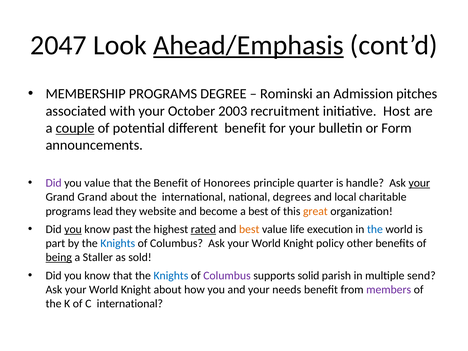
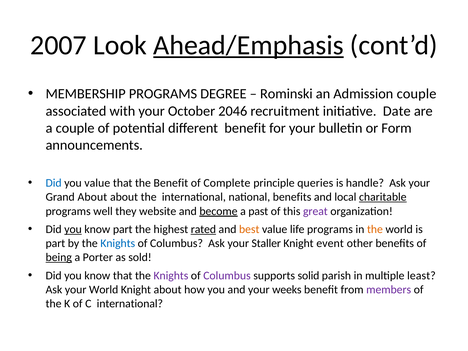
2047: 2047 -> 2007
Admission pitches: pitches -> couple
2003: 2003 -> 2046
Host: Host -> Date
couple at (75, 128) underline: present -> none
Did at (54, 183) colour: purple -> blue
Honorees: Honorees -> Complete
quarter: quarter -> queries
your at (419, 183) underline: present -> none
Grand Grand: Grand -> About
national degrees: degrees -> benefits
charitable underline: none -> present
lead: lead -> well
become underline: none -> present
a best: best -> past
great colour: orange -> purple
know past: past -> part
life execution: execution -> programs
the at (375, 229) colour: blue -> orange
Columbus Ask your World: World -> Staller
policy: policy -> event
Staller: Staller -> Porter
Knights at (171, 276) colour: blue -> purple
send: send -> least
needs: needs -> weeks
